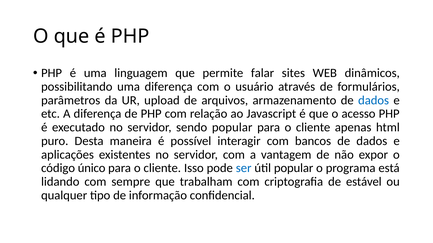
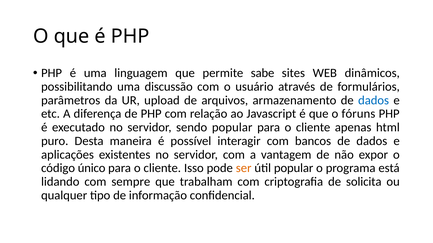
falar: falar -> sabe
uma diferença: diferença -> discussão
acesso: acesso -> fóruns
ser colour: blue -> orange
estável: estável -> solicita
